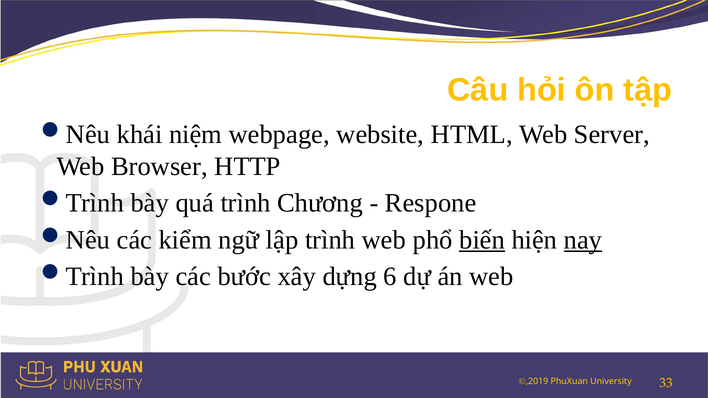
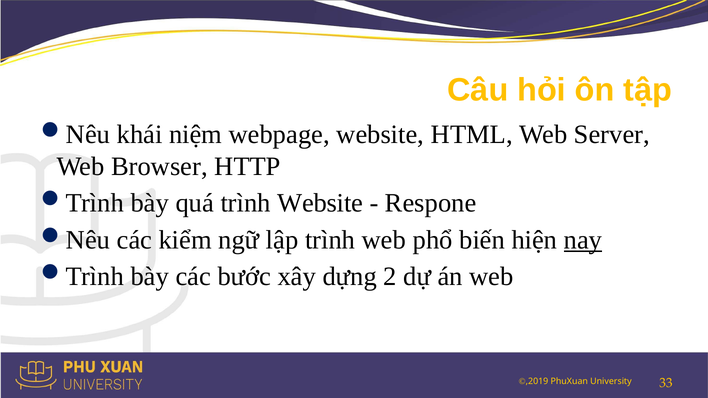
trình Chương: Chương -> Website
biến underline: present -> none
6: 6 -> 2
